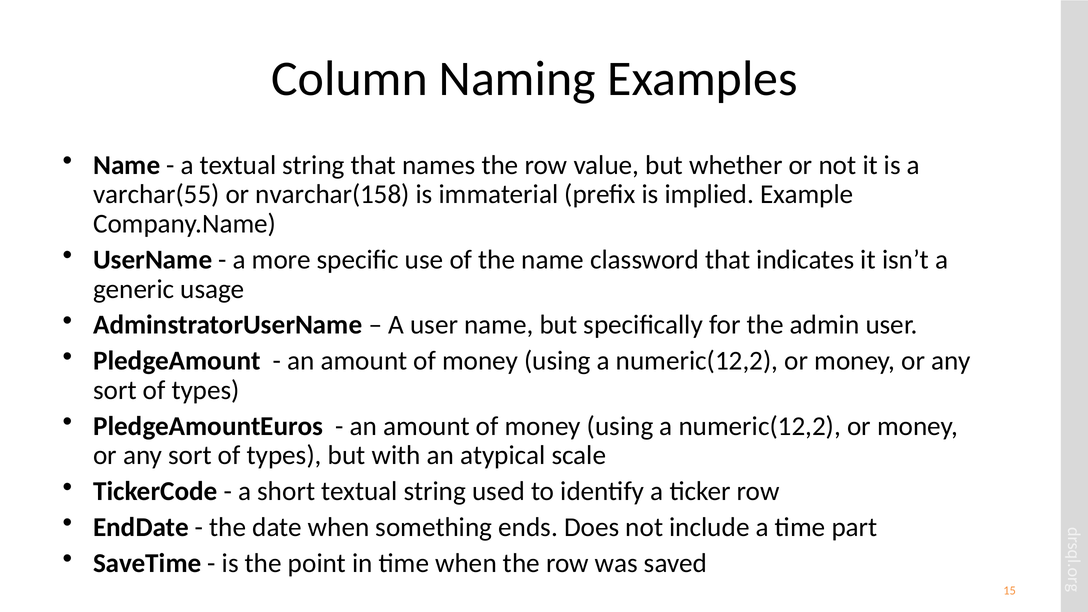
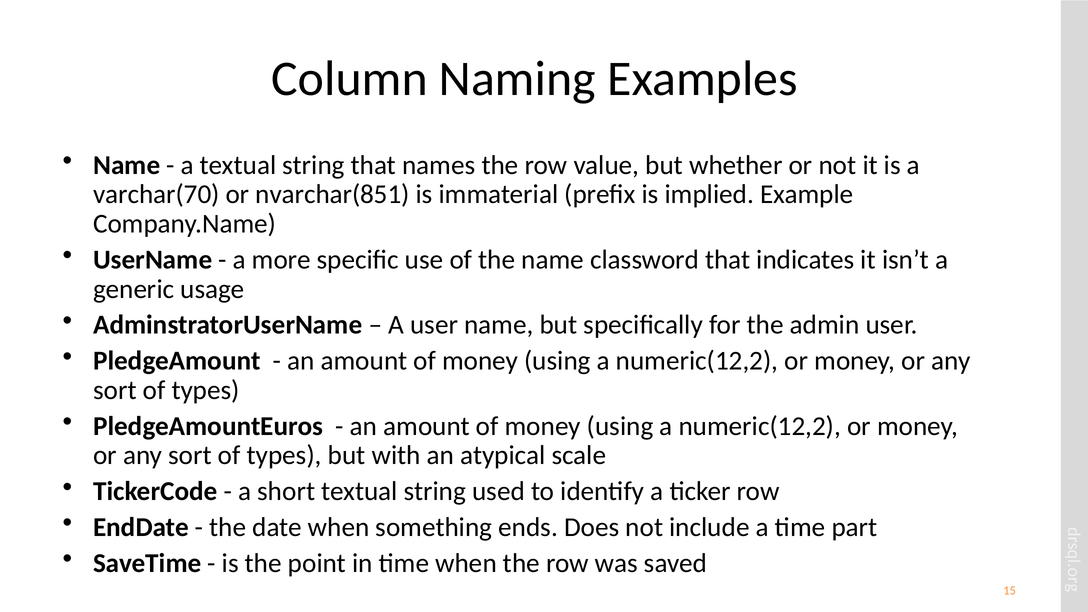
varchar(55: varchar(55 -> varchar(70
nvarchar(158: nvarchar(158 -> nvarchar(851
